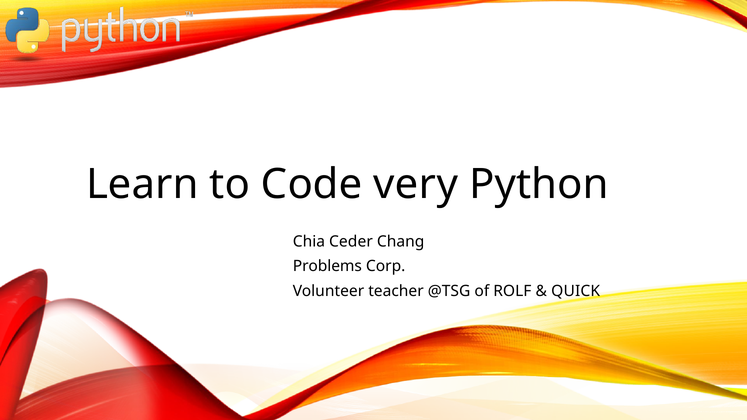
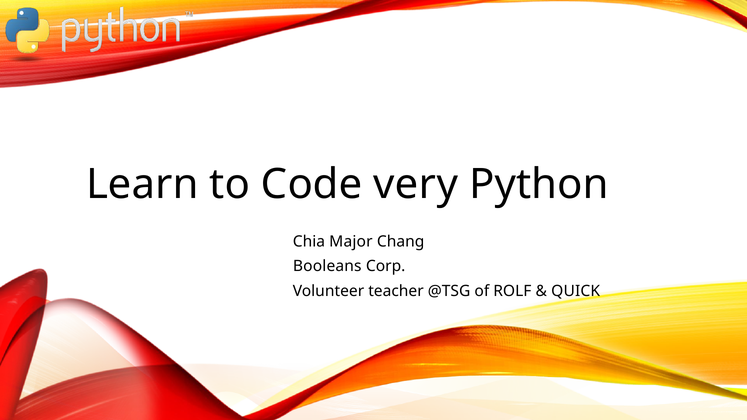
Ceder: Ceder -> Major
Problems: Problems -> Booleans
